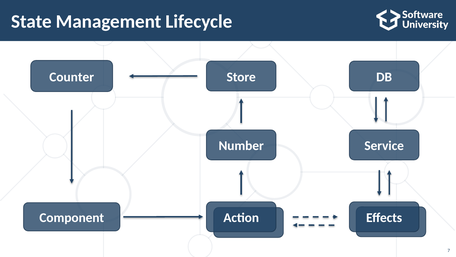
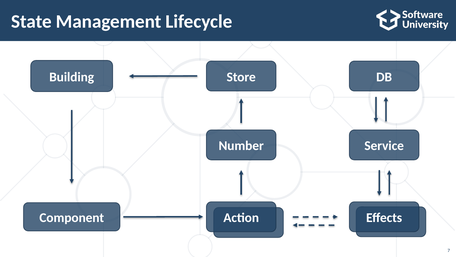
Counter: Counter -> Building
